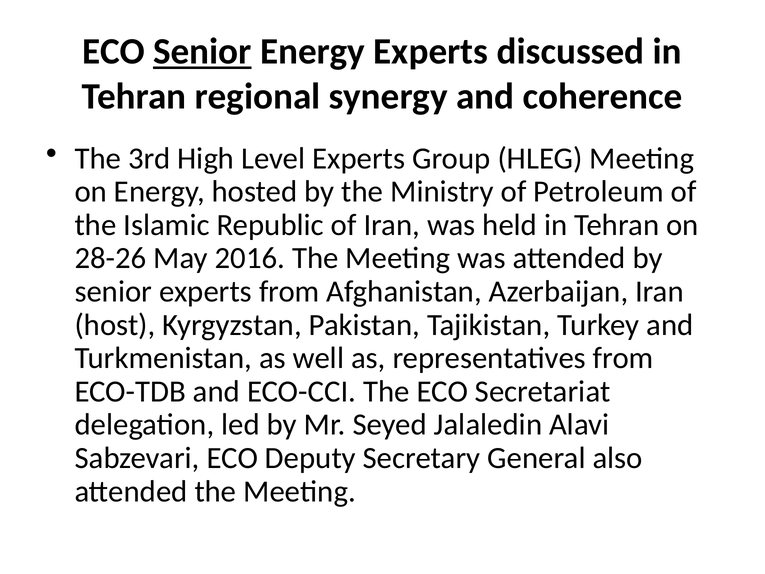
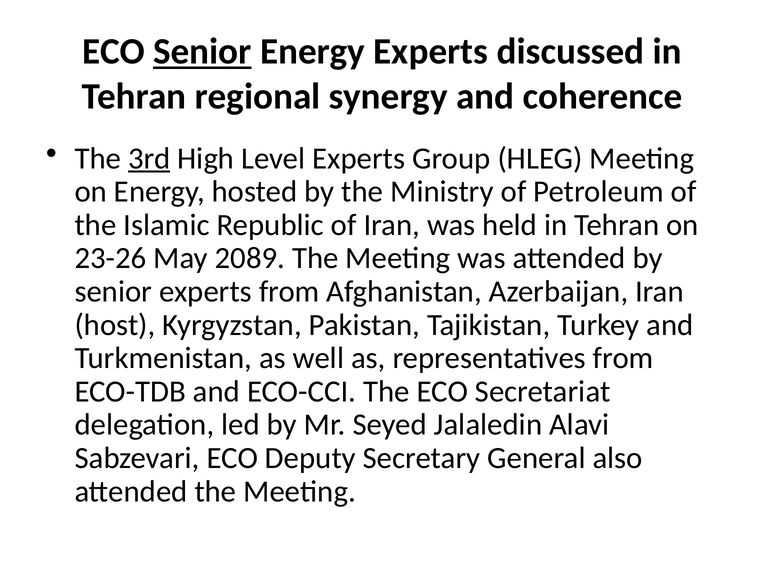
3rd underline: none -> present
28-26: 28-26 -> 23-26
2016: 2016 -> 2089
